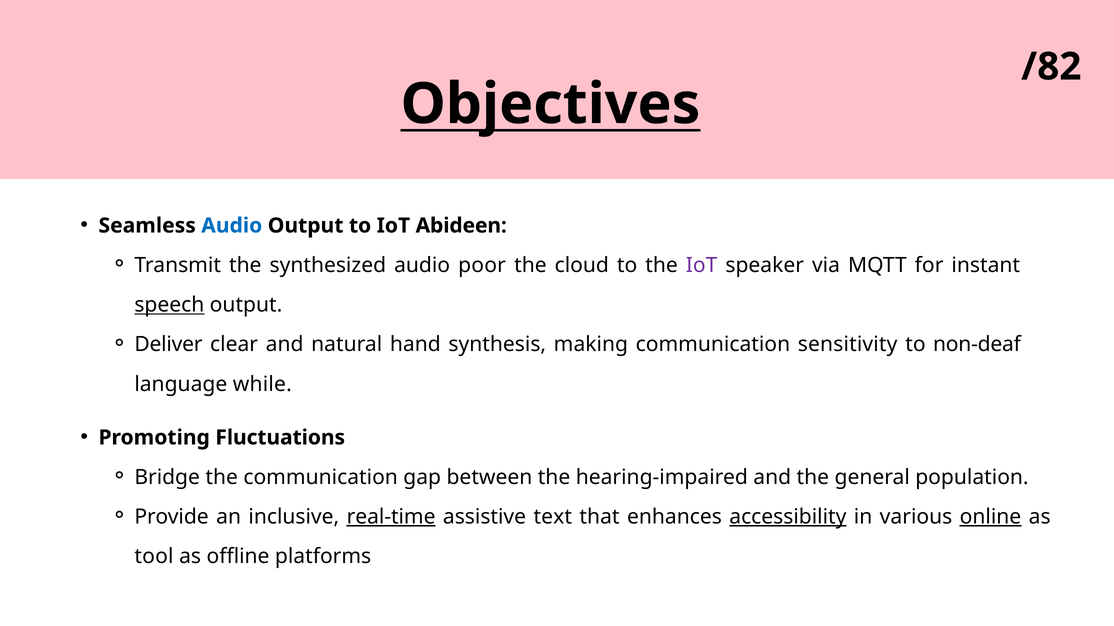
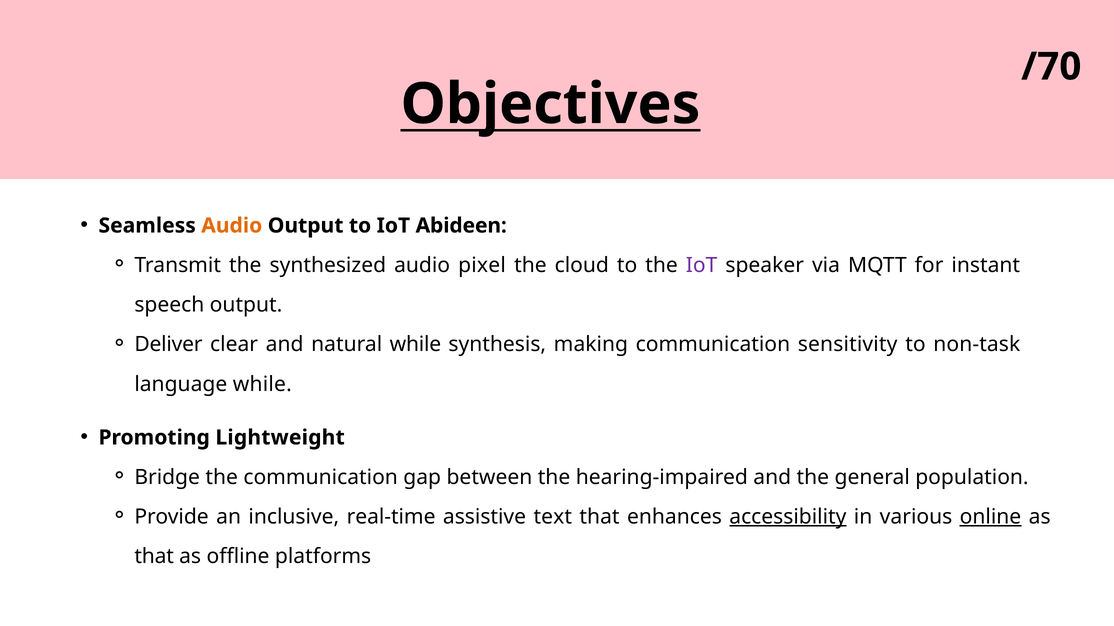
/82: /82 -> /70
Audio at (232, 226) colour: blue -> orange
poor: poor -> pixel
speech underline: present -> none
natural hand: hand -> while
non-deaf: non-deaf -> non-task
Fluctuations: Fluctuations -> Lightweight
real-time underline: present -> none
tool at (154, 557): tool -> that
